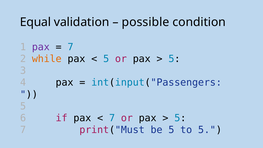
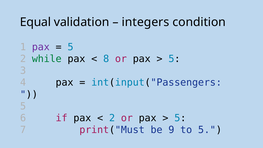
possible: possible -> integers
7 at (70, 47): 7 -> 5
while colour: orange -> green
5 at (106, 59): 5 -> 8
7 at (112, 118): 7 -> 2
be 5: 5 -> 9
